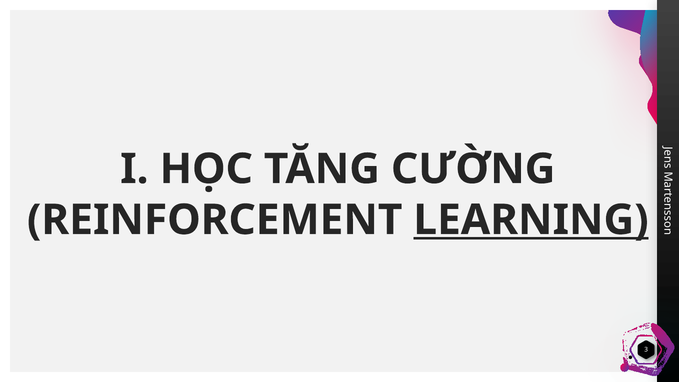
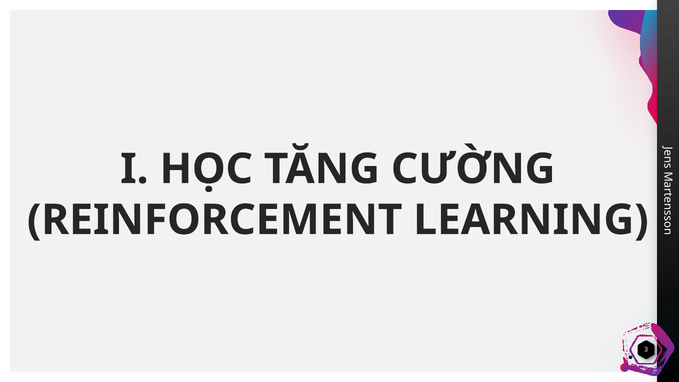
LEARNING underline: present -> none
